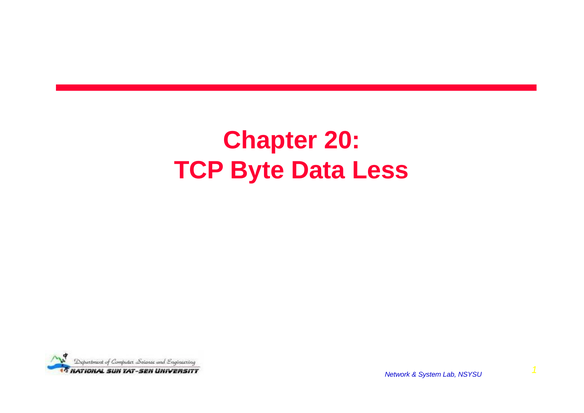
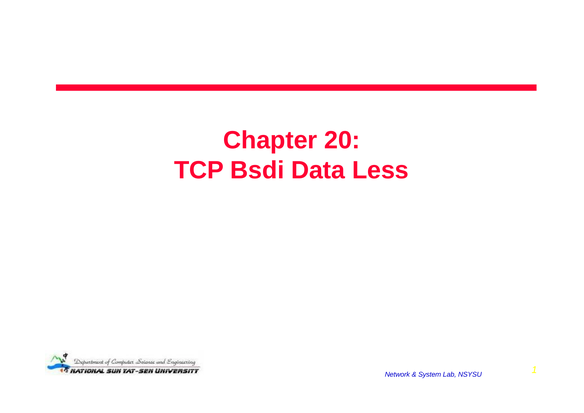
Byte: Byte -> Bsdi
